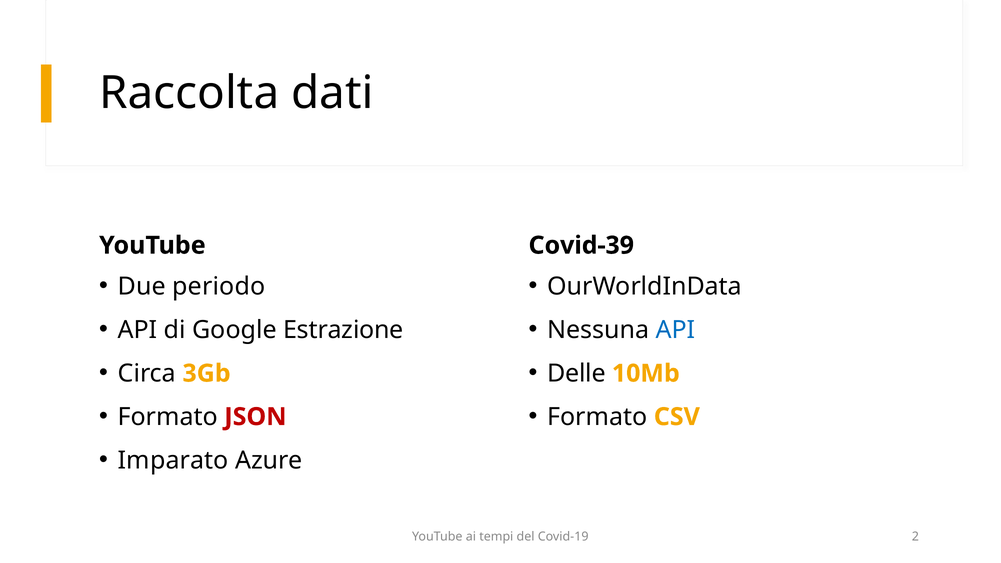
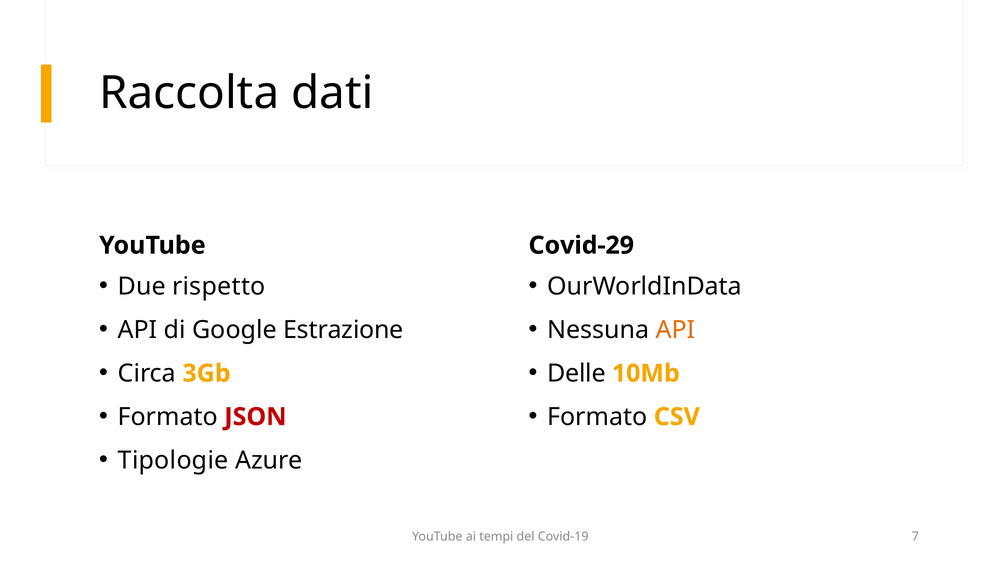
Covid-39: Covid-39 -> Covid-29
periodo: periodo -> rispetto
API at (676, 330) colour: blue -> orange
Imparato: Imparato -> Tipologie
2: 2 -> 7
